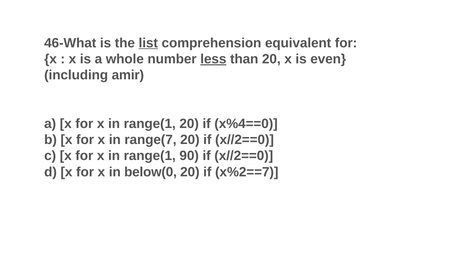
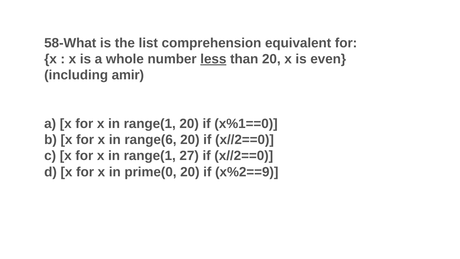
46-What: 46-What -> 58-What
list underline: present -> none
x%4==0: x%4==0 -> x%1==0
range(7: range(7 -> range(6
90: 90 -> 27
below(0: below(0 -> prime(0
x%2==7: x%2==7 -> x%2==9
